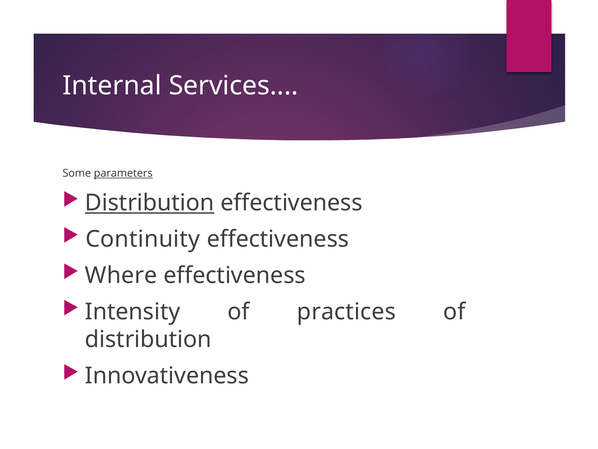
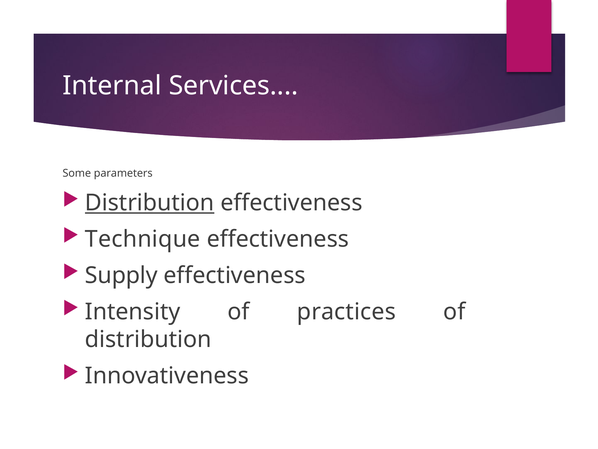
parameters underline: present -> none
Continuity: Continuity -> Technique
Where: Where -> Supply
